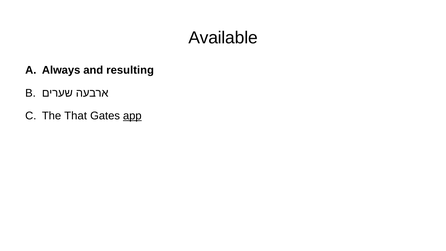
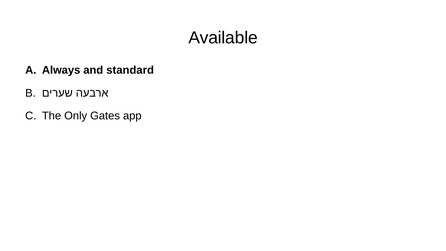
resulting: resulting -> standard
That: That -> Only
app underline: present -> none
